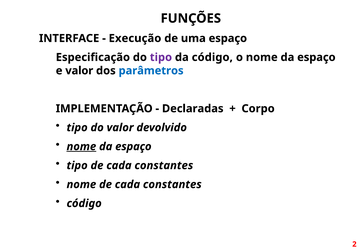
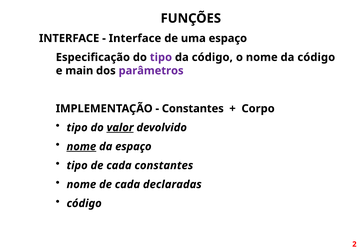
Execução at (135, 38): Execução -> Interface
o nome da espaço: espaço -> código
e valor: valor -> main
parâmetros colour: blue -> purple
Declaradas at (193, 109): Declaradas -> Constantes
valor at (120, 128) underline: none -> present
nome de cada constantes: constantes -> declaradas
